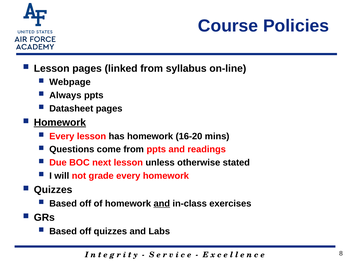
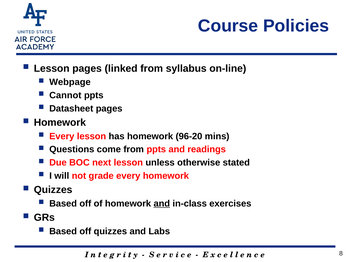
Always: Always -> Cannot
Homework at (60, 123) underline: present -> none
16-20: 16-20 -> 96-20
